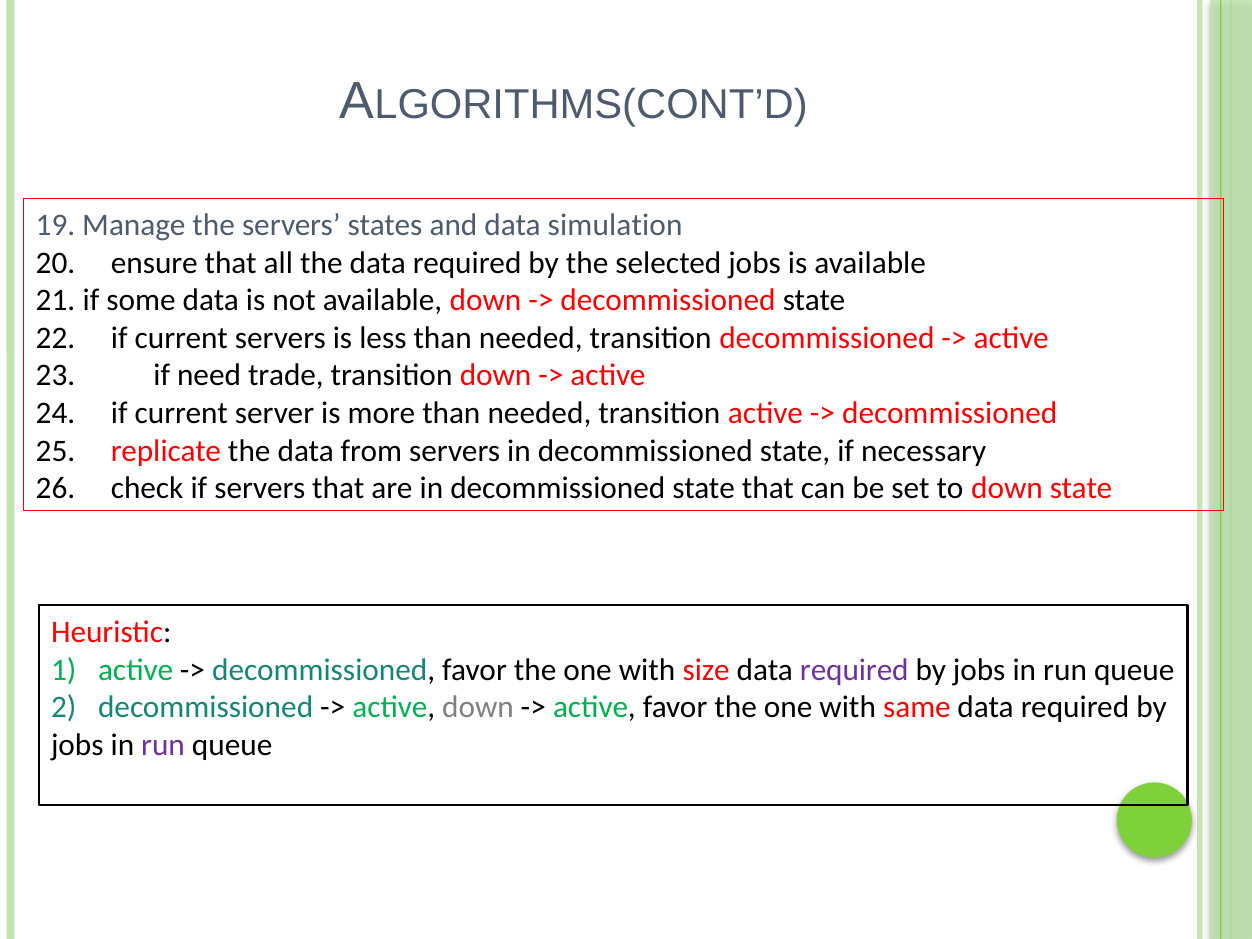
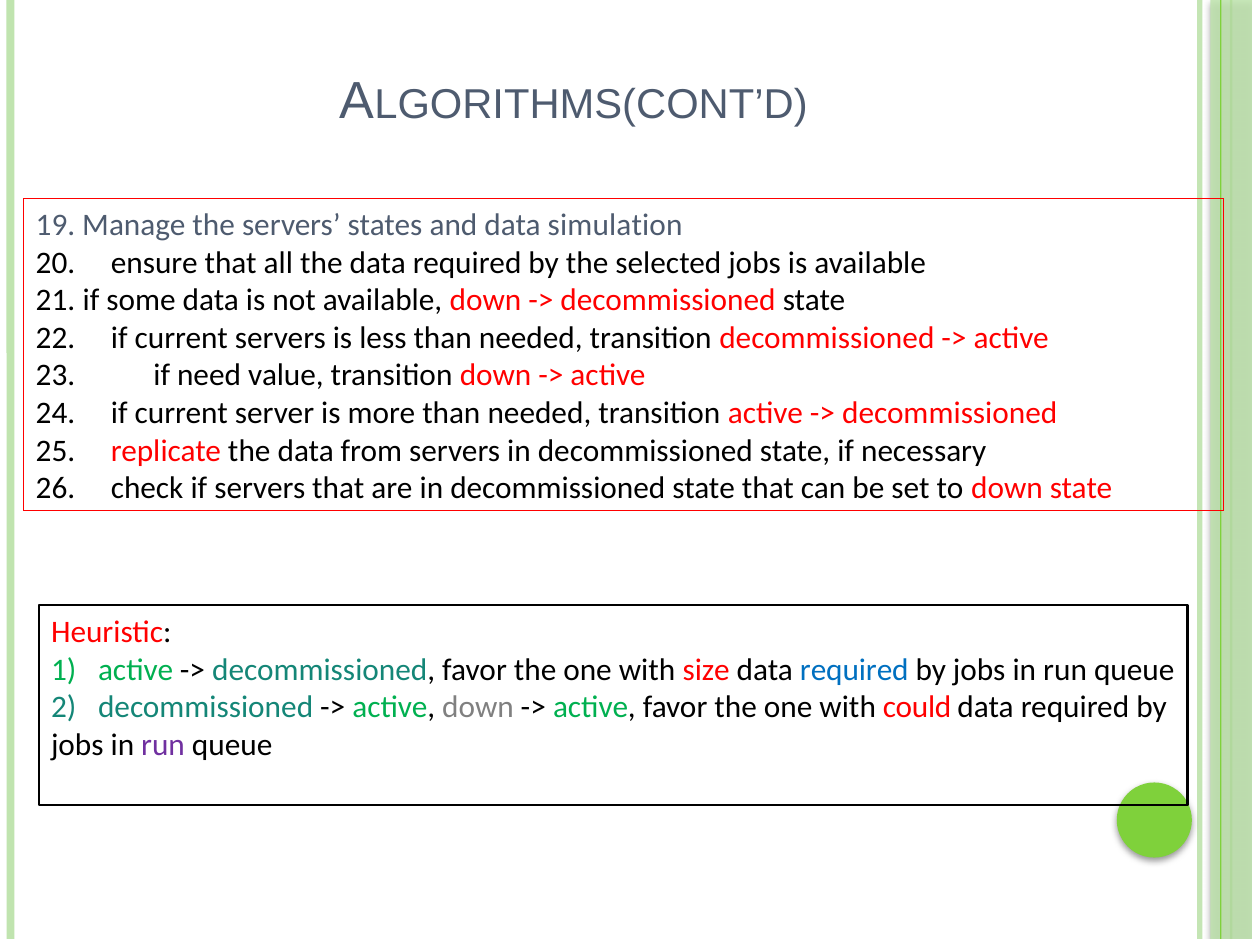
trade: trade -> value
required at (854, 670) colour: purple -> blue
same: same -> could
